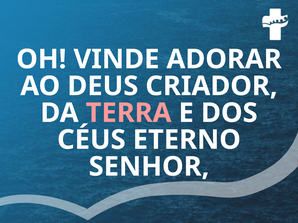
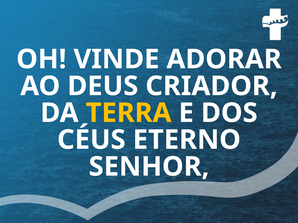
TERRA colour: pink -> yellow
